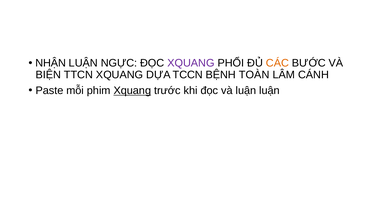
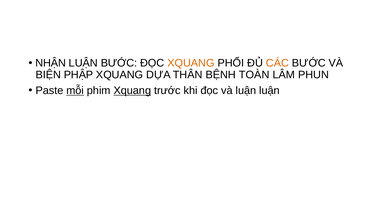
LUẬN NGỰC: NGỰC -> BƯỚC
XQUANG at (191, 63) colour: purple -> orange
TTCN: TTCN -> PHẬP
TCCN: TCCN -> THÂN
CÁNH: CÁNH -> PHUN
mỗi underline: none -> present
